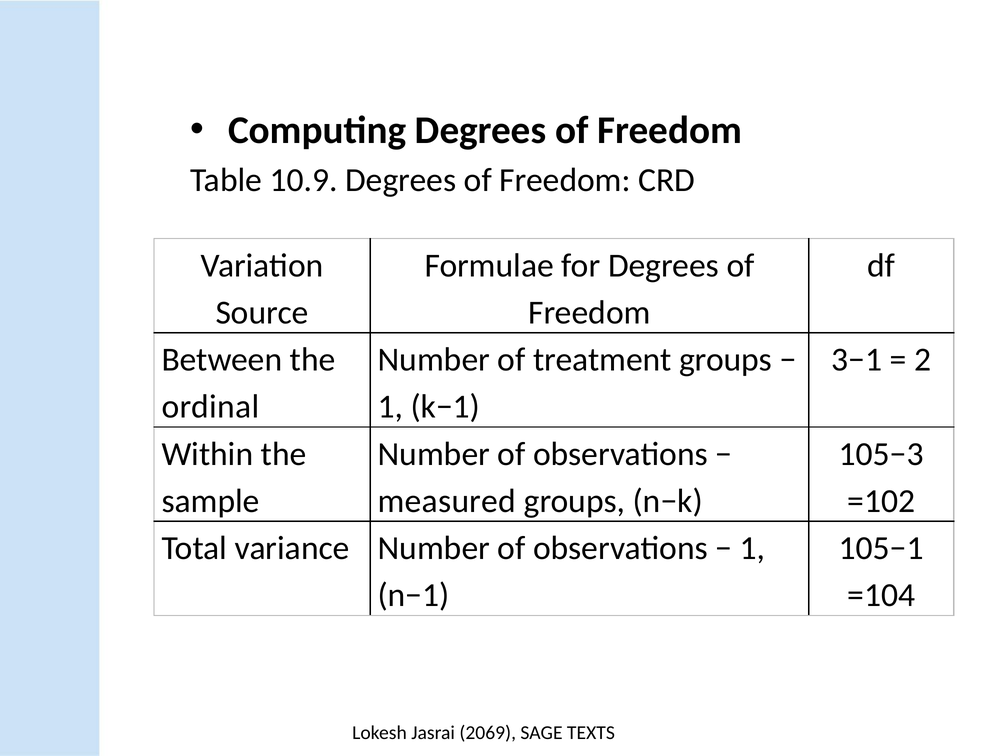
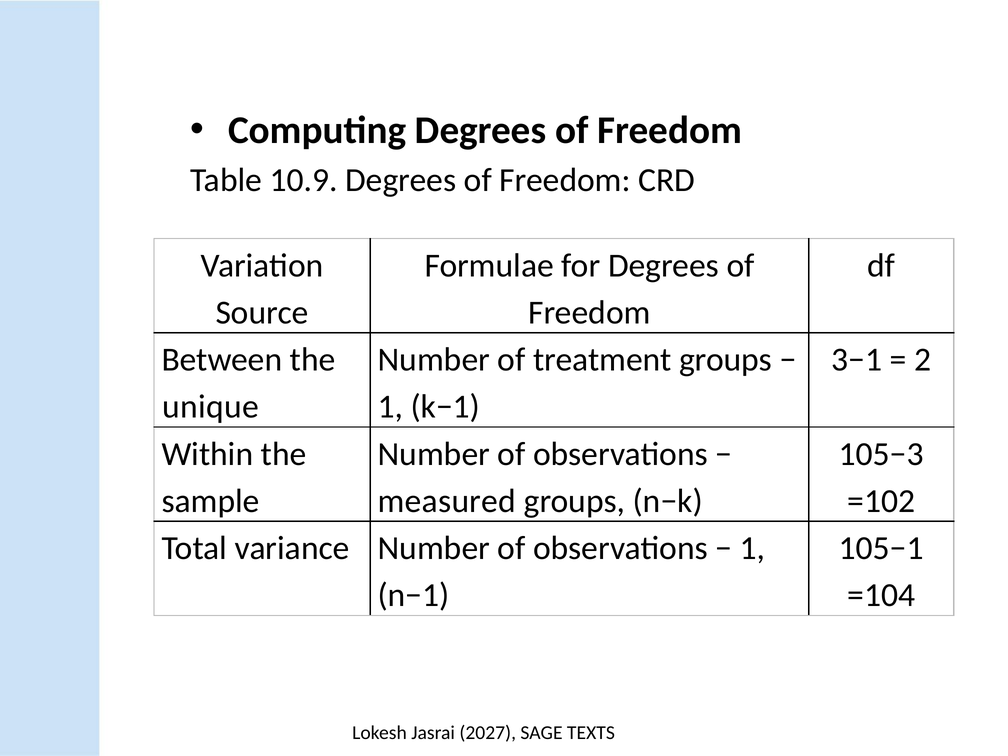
ordinal: ordinal -> unique
2069: 2069 -> 2027
